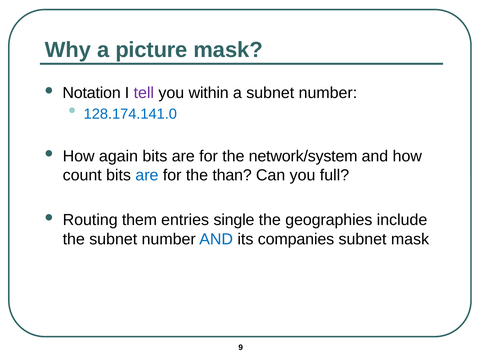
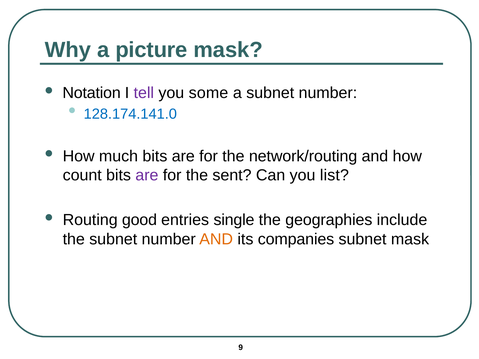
within: within -> some
again: again -> much
network/system: network/system -> network/routing
are at (147, 175) colour: blue -> purple
than: than -> sent
full: full -> list
them: them -> good
AND at (216, 239) colour: blue -> orange
